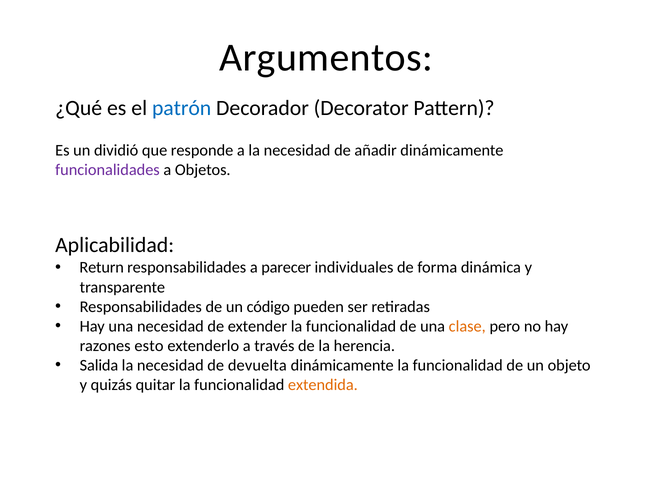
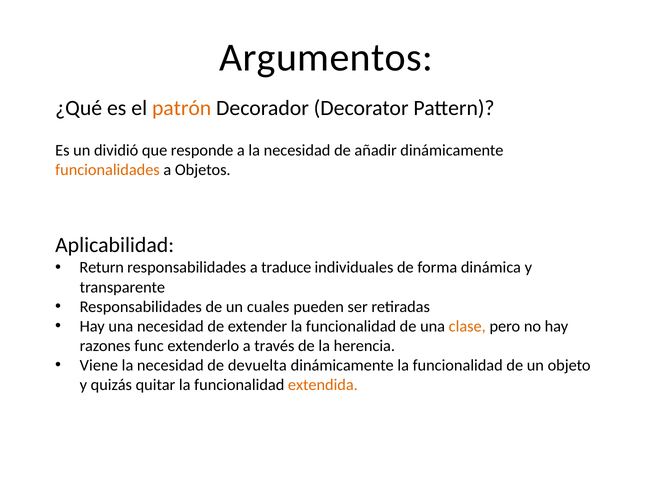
patrón colour: blue -> orange
funcionalidades colour: purple -> orange
parecer: parecer -> traduce
código: código -> cuales
esto: esto -> func
Salida: Salida -> Viene
